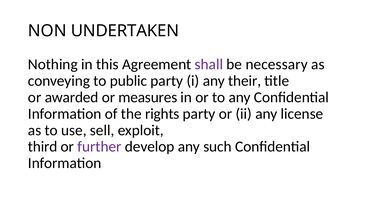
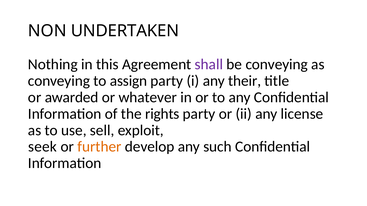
be necessary: necessary -> conveying
public: public -> assign
measures: measures -> whatever
third: third -> seek
further colour: purple -> orange
